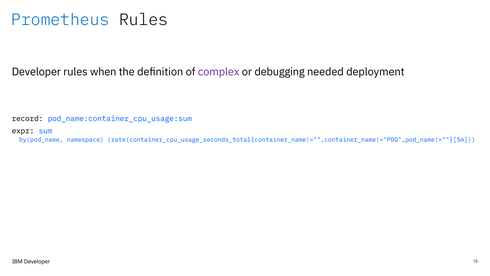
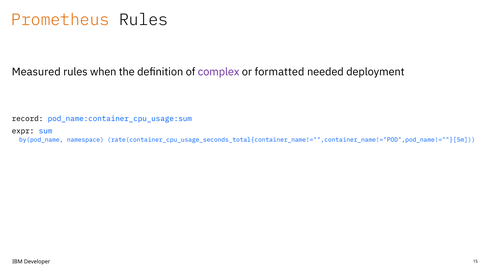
Prometheus colour: blue -> orange
Developer at (36, 72): Developer -> Measured
debugging: debugging -> formatted
